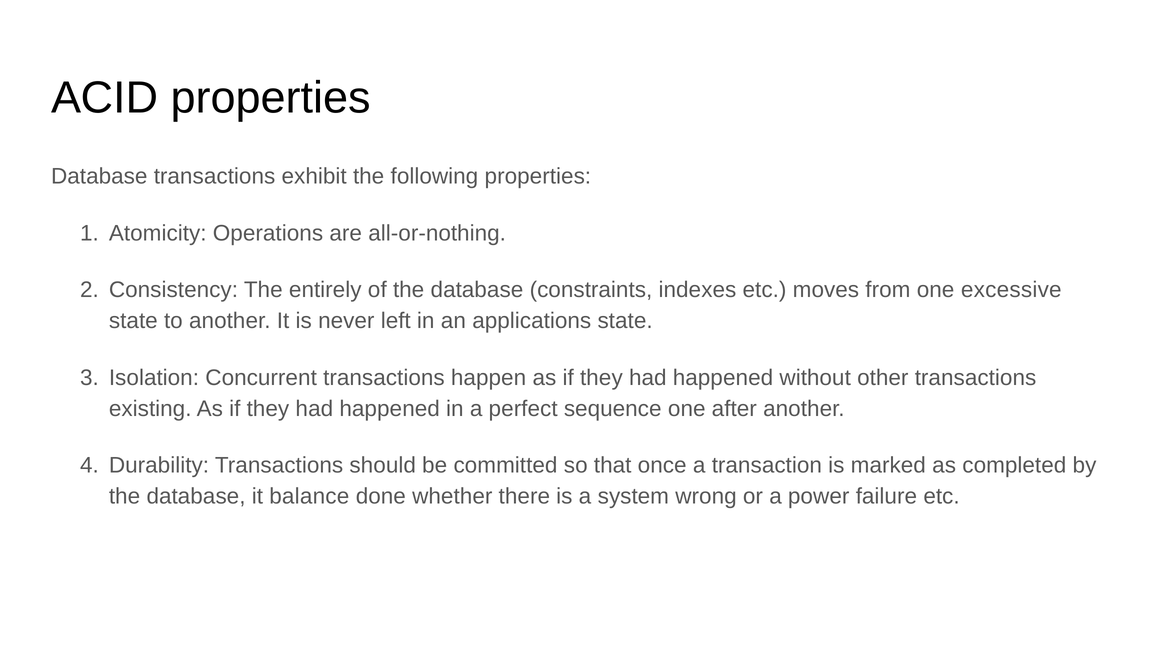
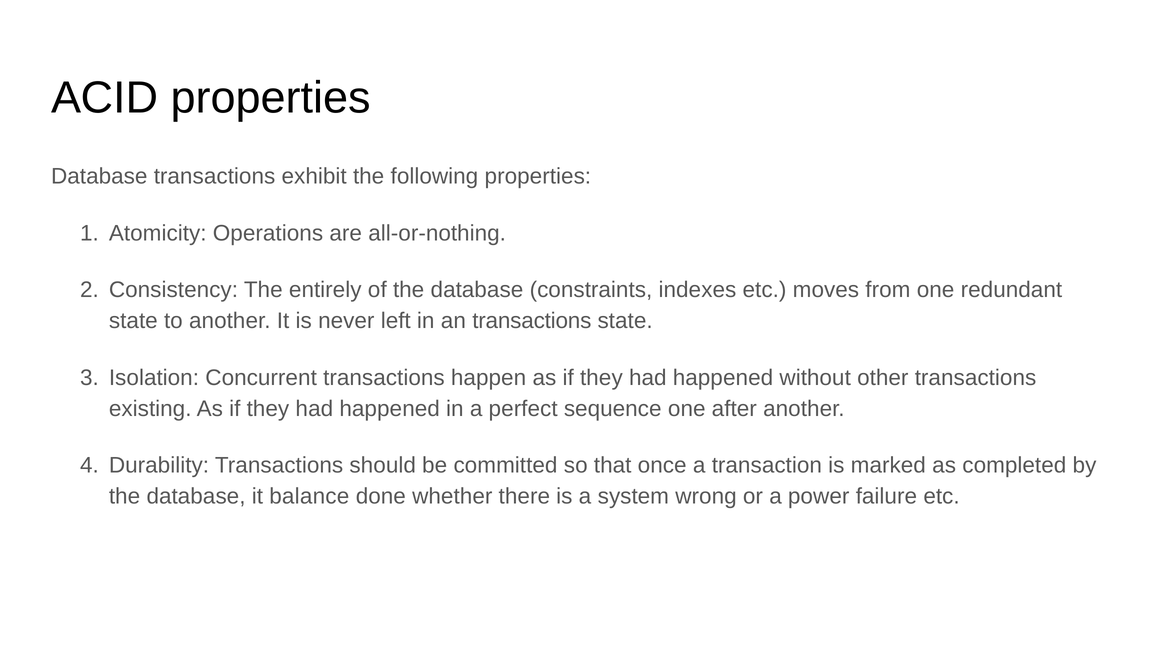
excessive: excessive -> redundant
an applications: applications -> transactions
